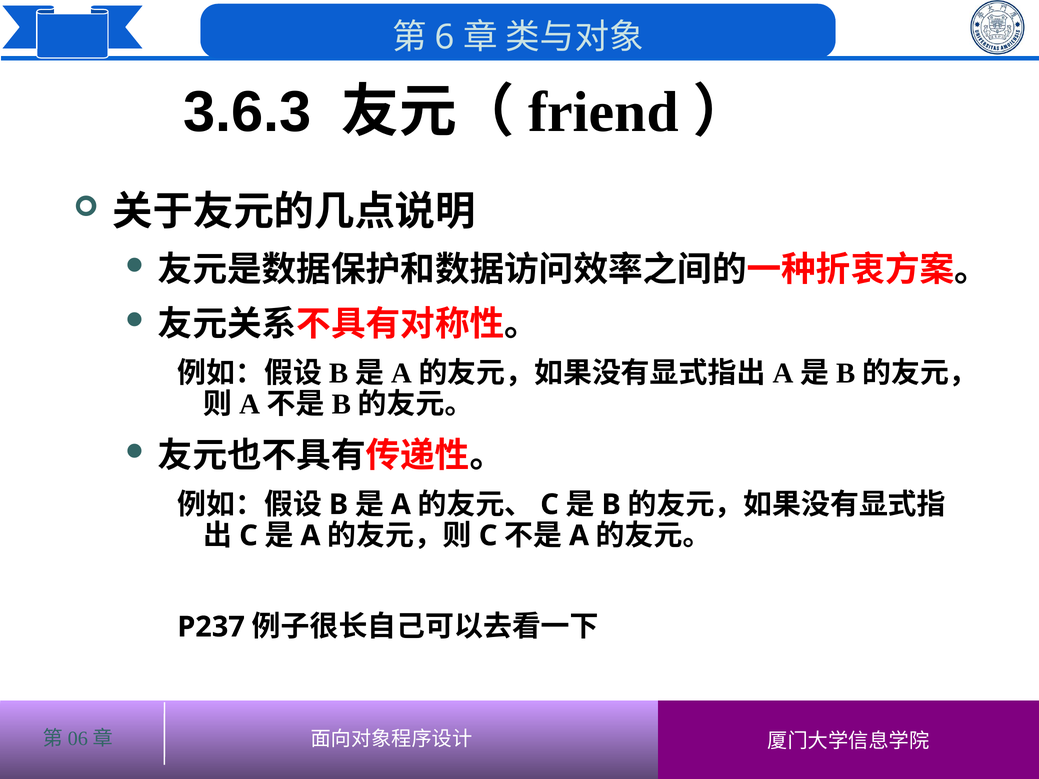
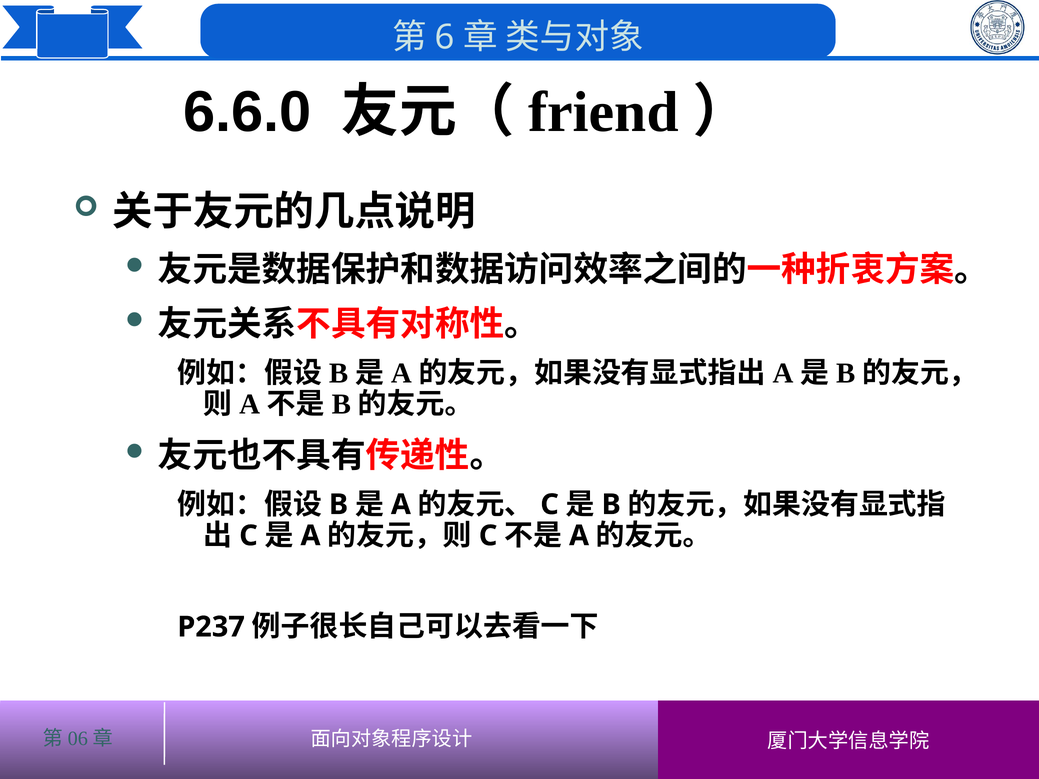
3.6.3: 3.6.3 -> 6.6.0
